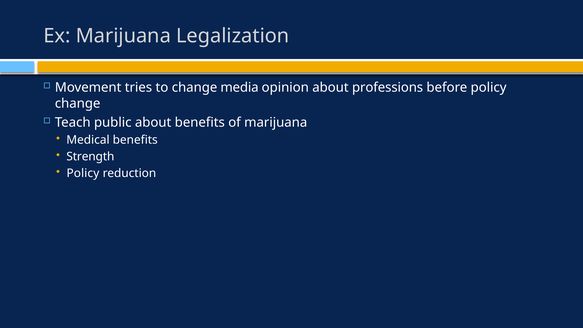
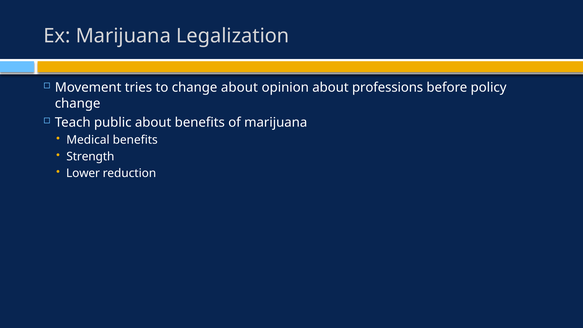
change media: media -> about
Policy at (83, 173): Policy -> Lower
